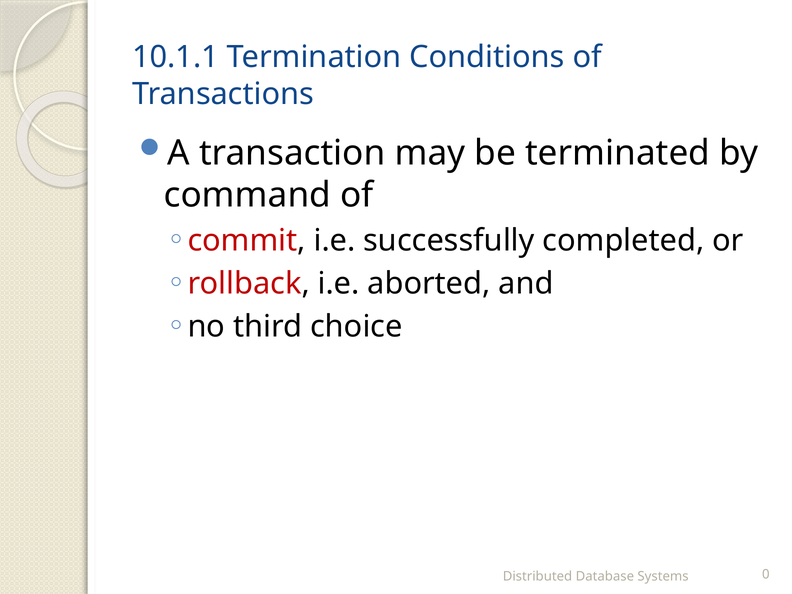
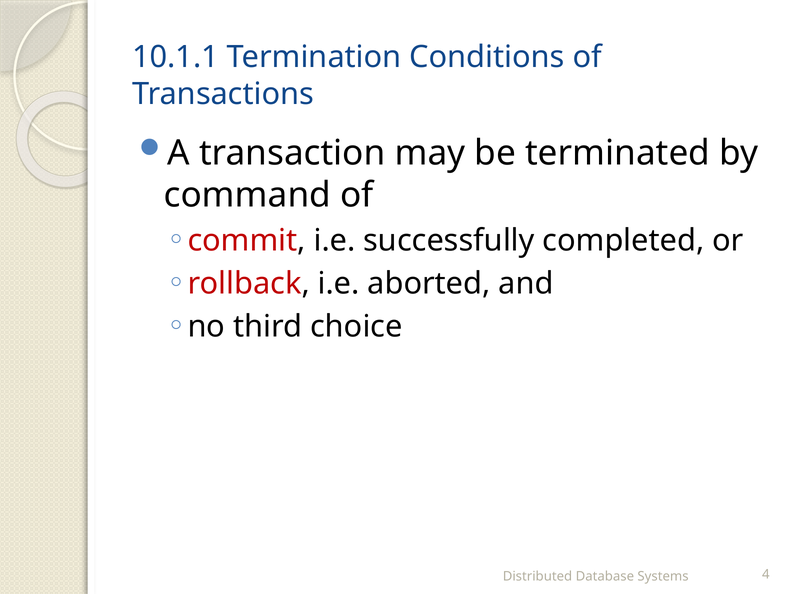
0: 0 -> 4
